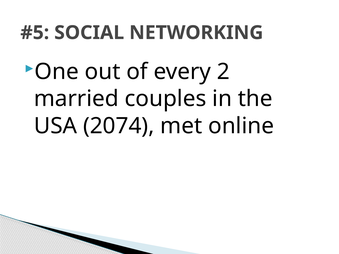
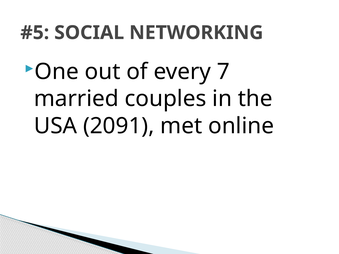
2: 2 -> 7
2074: 2074 -> 2091
